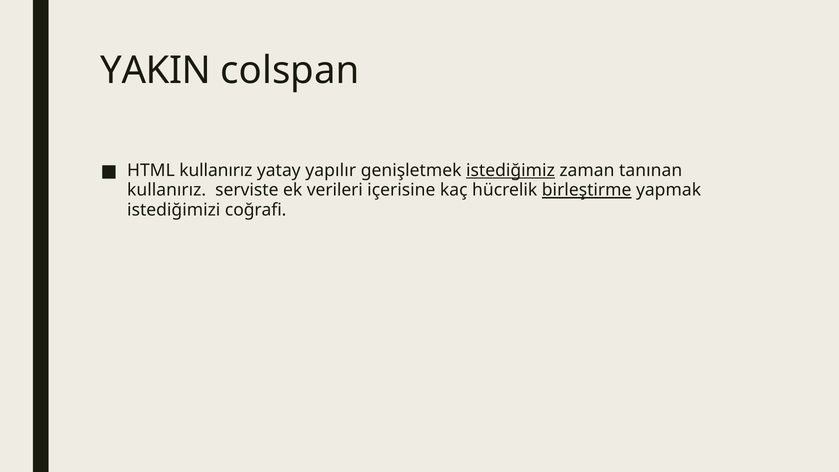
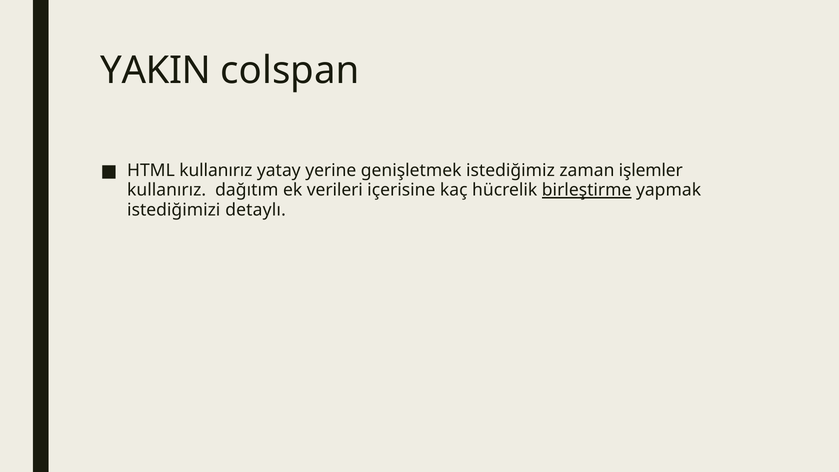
yapılır: yapılır -> yerine
istediğimiz underline: present -> none
tanınan: tanınan -> işlemler
serviste: serviste -> dağıtım
coğrafi: coğrafi -> detaylı
